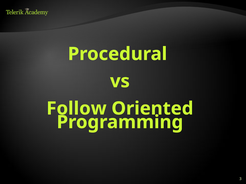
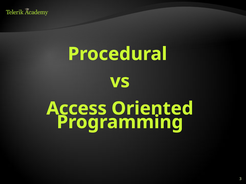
Follow: Follow -> Access
